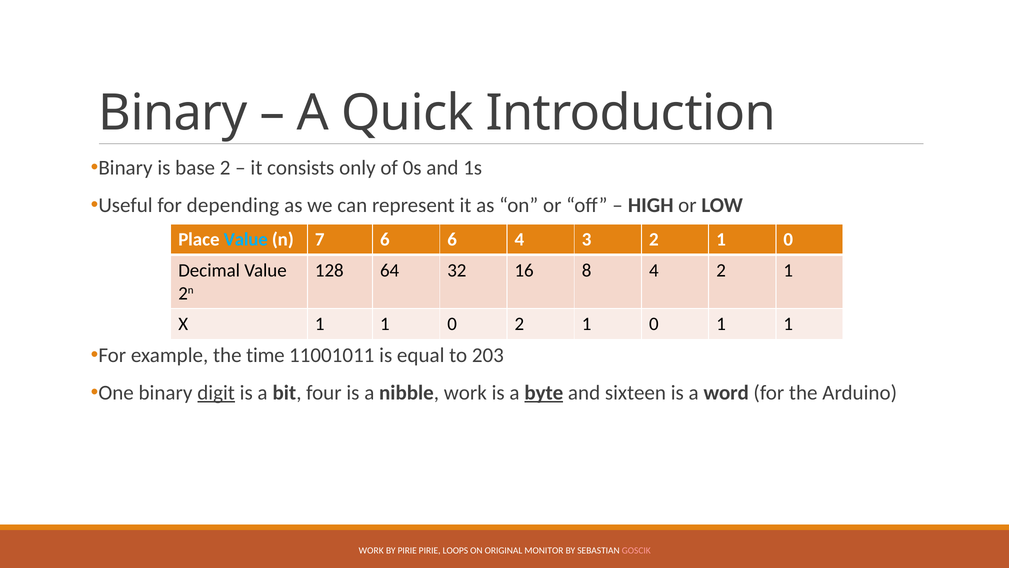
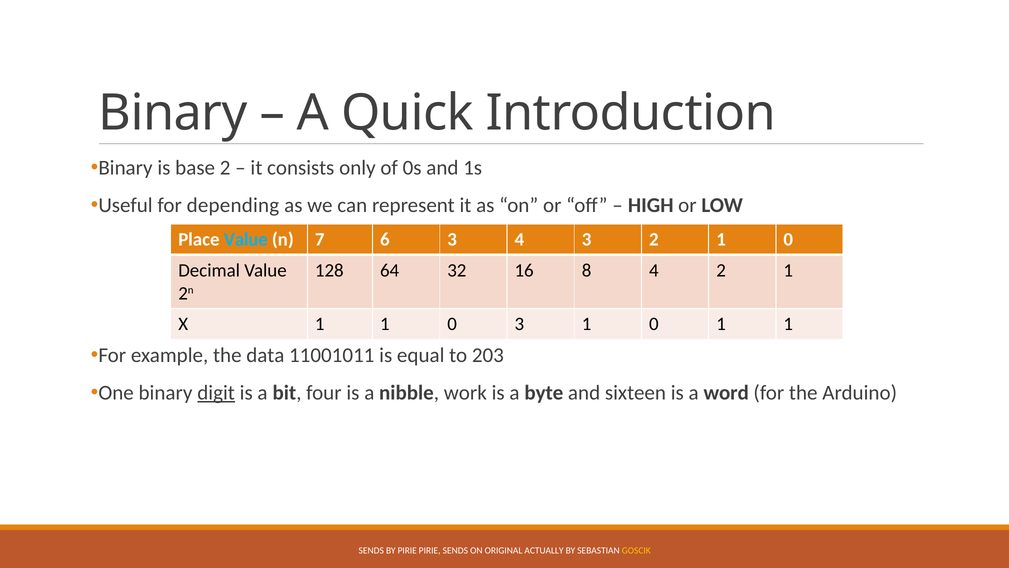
6 6: 6 -> 3
0 2: 2 -> 3
time: time -> data
byte underline: present -> none
WORK at (371, 550): WORK -> SENDS
PIRIE LOOPS: LOOPS -> SENDS
MONITOR: MONITOR -> ACTUALLY
GOSCIK colour: pink -> yellow
